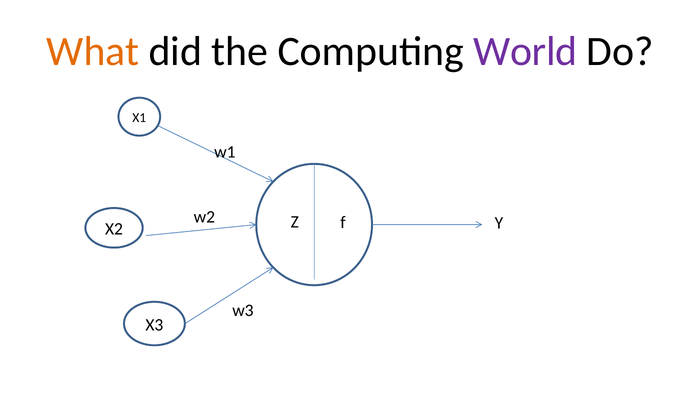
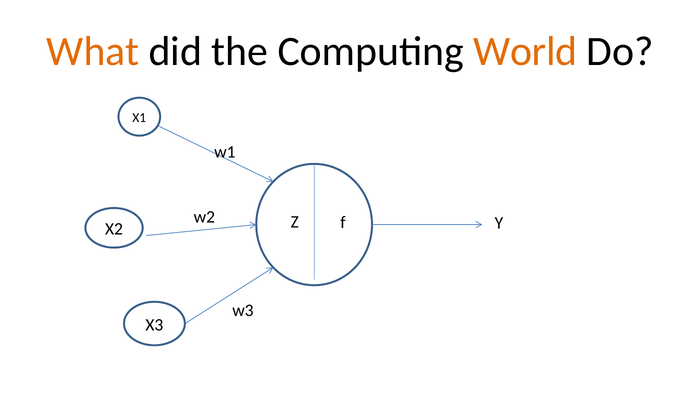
World colour: purple -> orange
